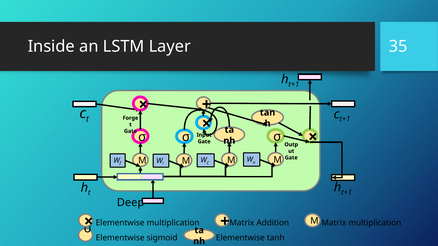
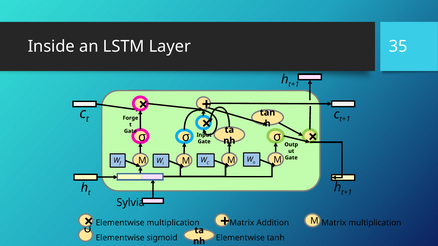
Deep: Deep -> Sylvia
